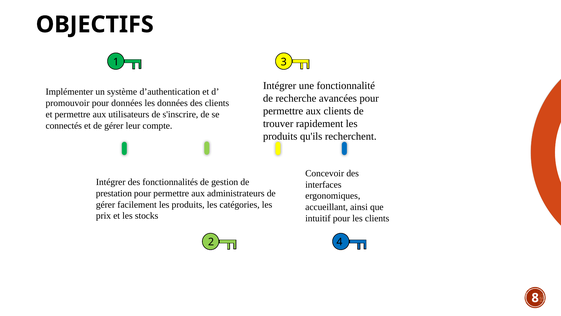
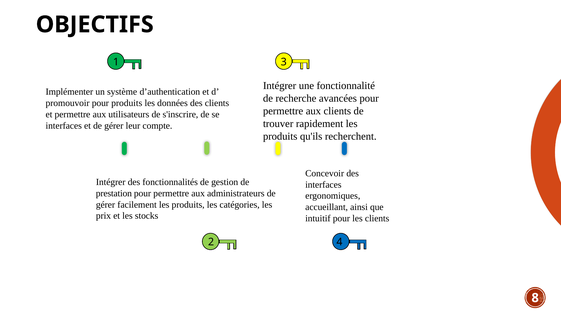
pour données: données -> produits
connectés at (64, 125): connectés -> interfaces
